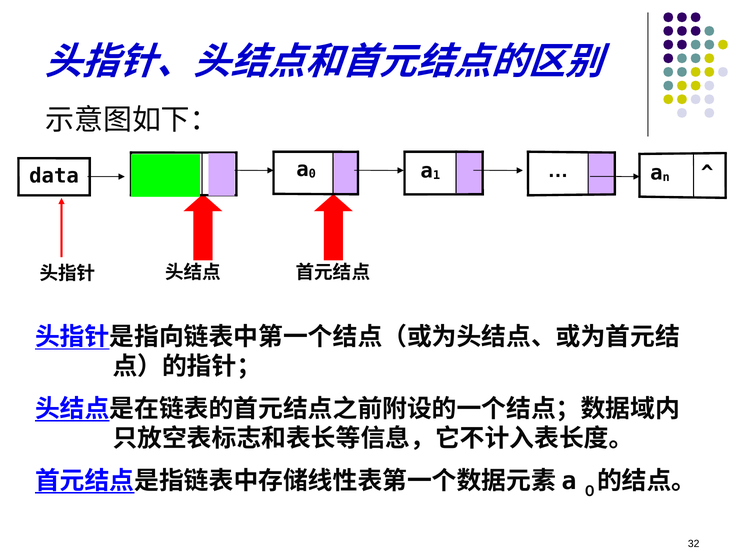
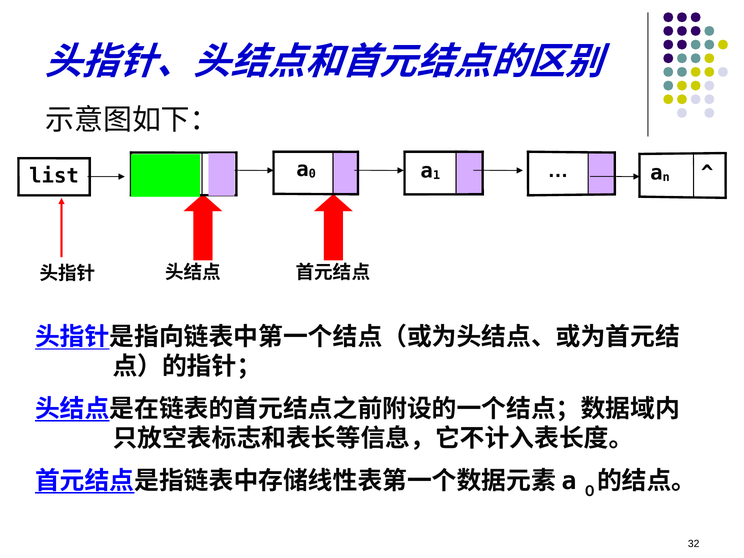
data: data -> list
